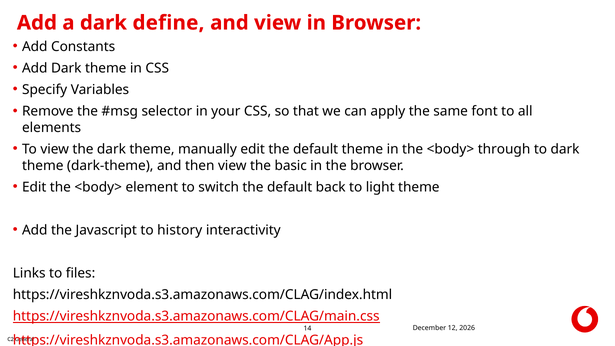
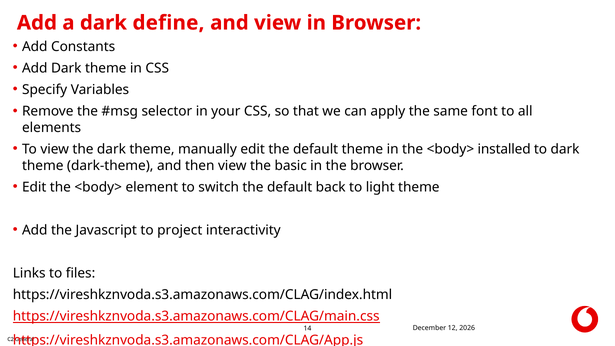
through: through -> installed
history: history -> project
